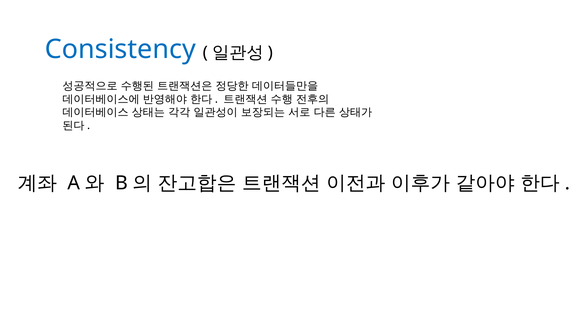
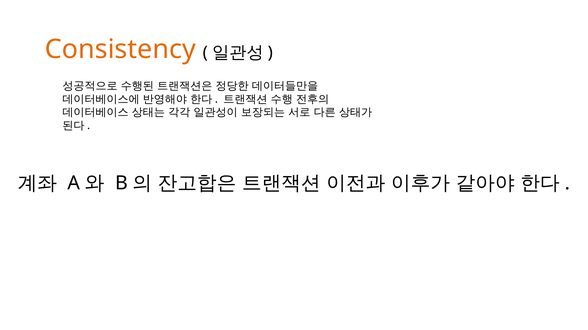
Consistency colour: blue -> orange
